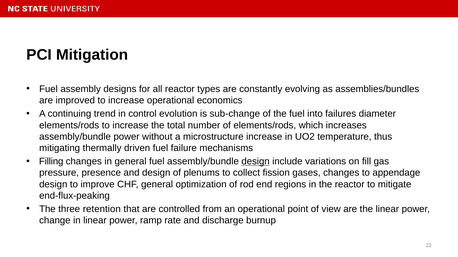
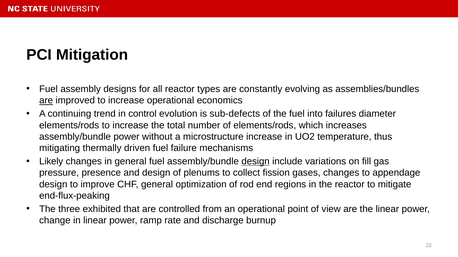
are at (46, 101) underline: none -> present
sub-change: sub-change -> sub-defects
Filling: Filling -> Likely
retention: retention -> exhibited
